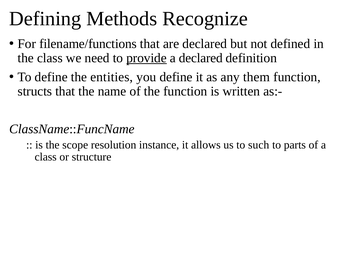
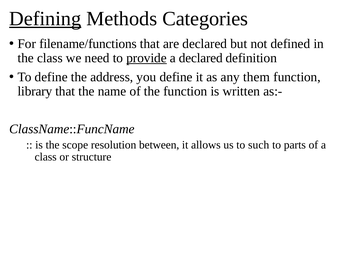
Defining underline: none -> present
Recognize: Recognize -> Categories
entities: entities -> address
structs: structs -> library
instance: instance -> between
